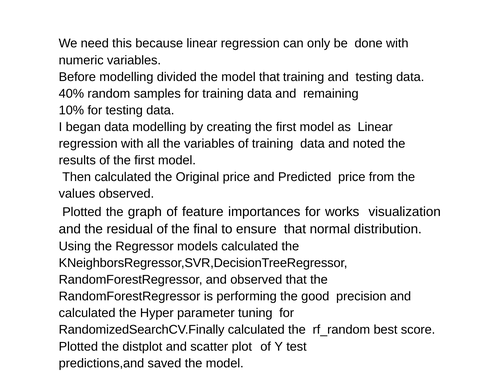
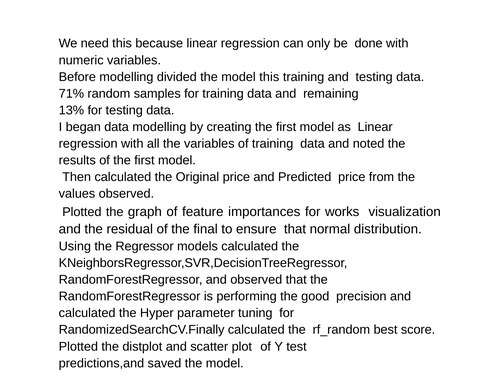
model that: that -> this
40%: 40% -> 71%
10%: 10% -> 13%
